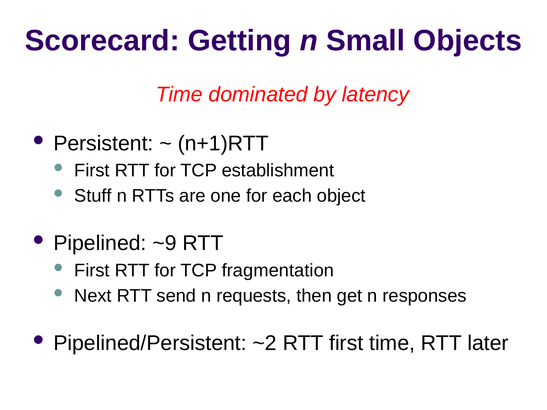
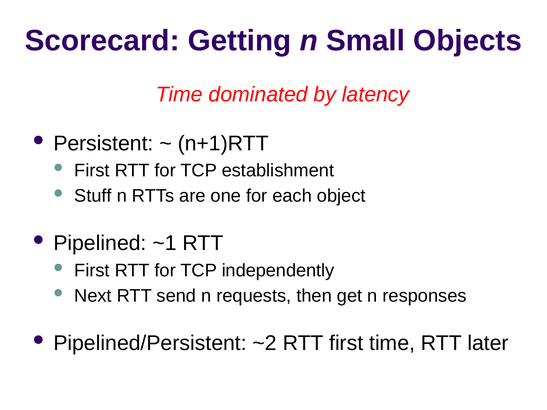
~9: ~9 -> ~1
fragmentation: fragmentation -> independently
